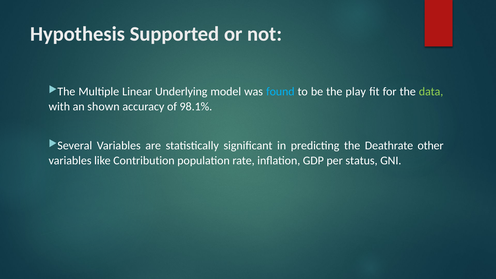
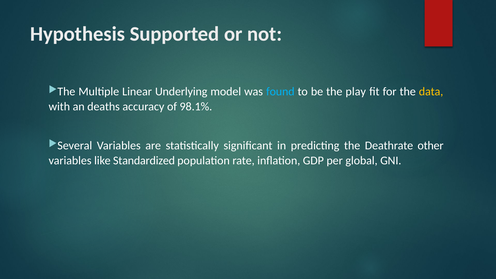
data colour: light green -> yellow
shown: shown -> deaths
Contribution: Contribution -> Standardized
status: status -> global
